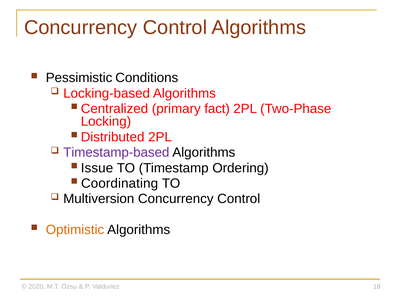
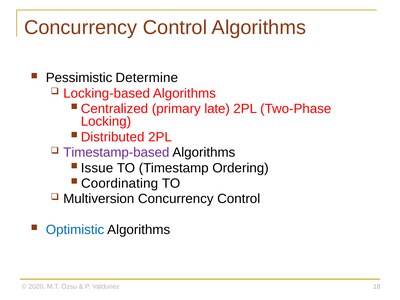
Conditions: Conditions -> Determine
fact: fact -> late
Optimistic colour: orange -> blue
